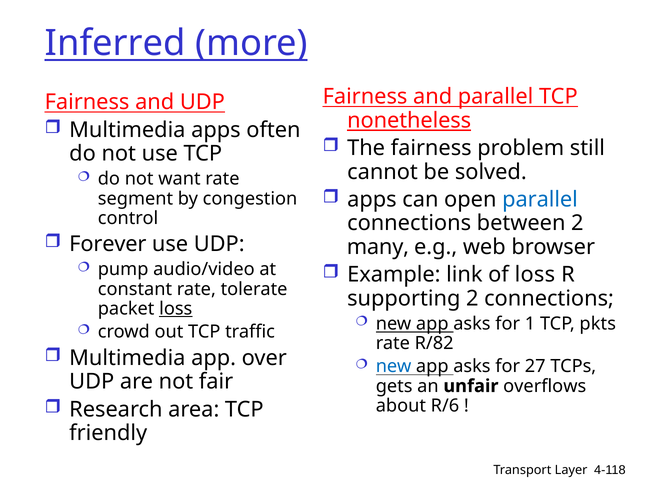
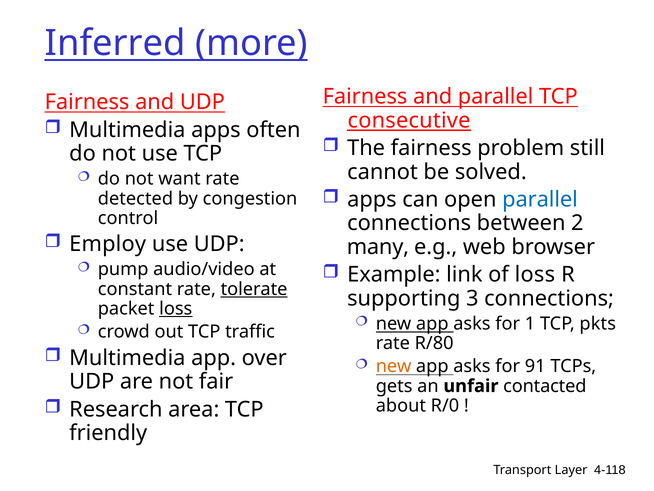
nonetheless: nonetheless -> consecutive
segment: segment -> detected
Forever: Forever -> Employ
tolerate underline: none -> present
supporting 2: 2 -> 3
R/82: R/82 -> R/80
new at (394, 366) colour: blue -> orange
27: 27 -> 91
overflows: overflows -> contacted
R/6: R/6 -> R/0
